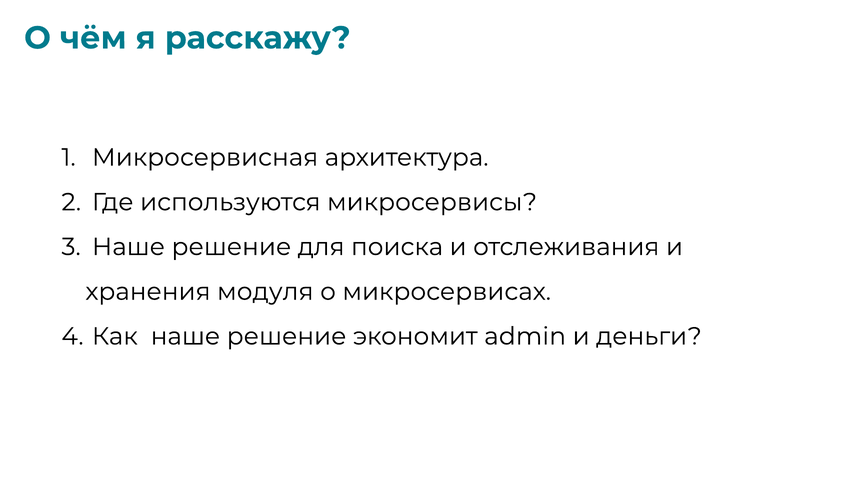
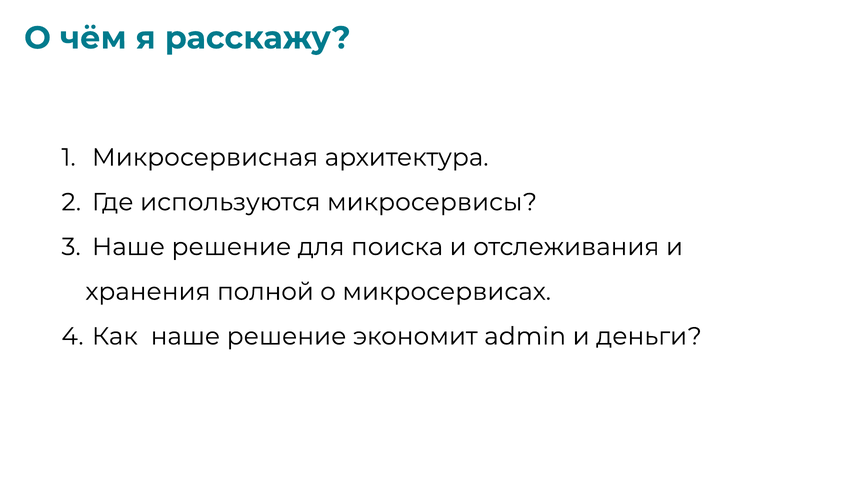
модуля: модуля -> полной
